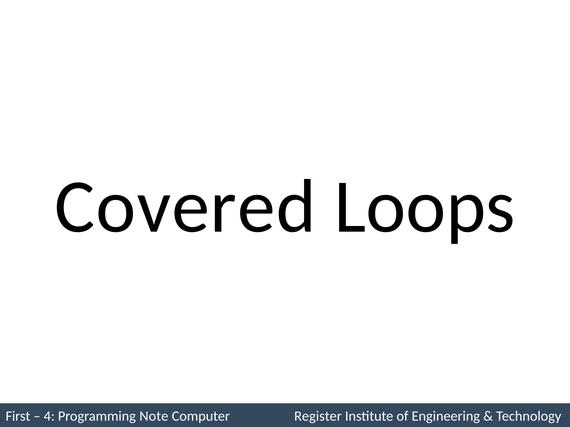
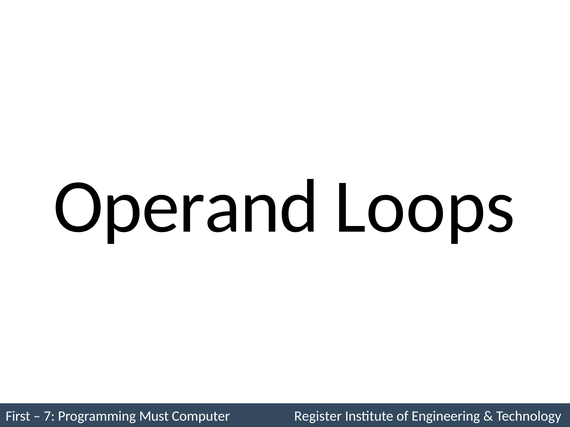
Covered: Covered -> Operand
4: 4 -> 7
Note: Note -> Must
